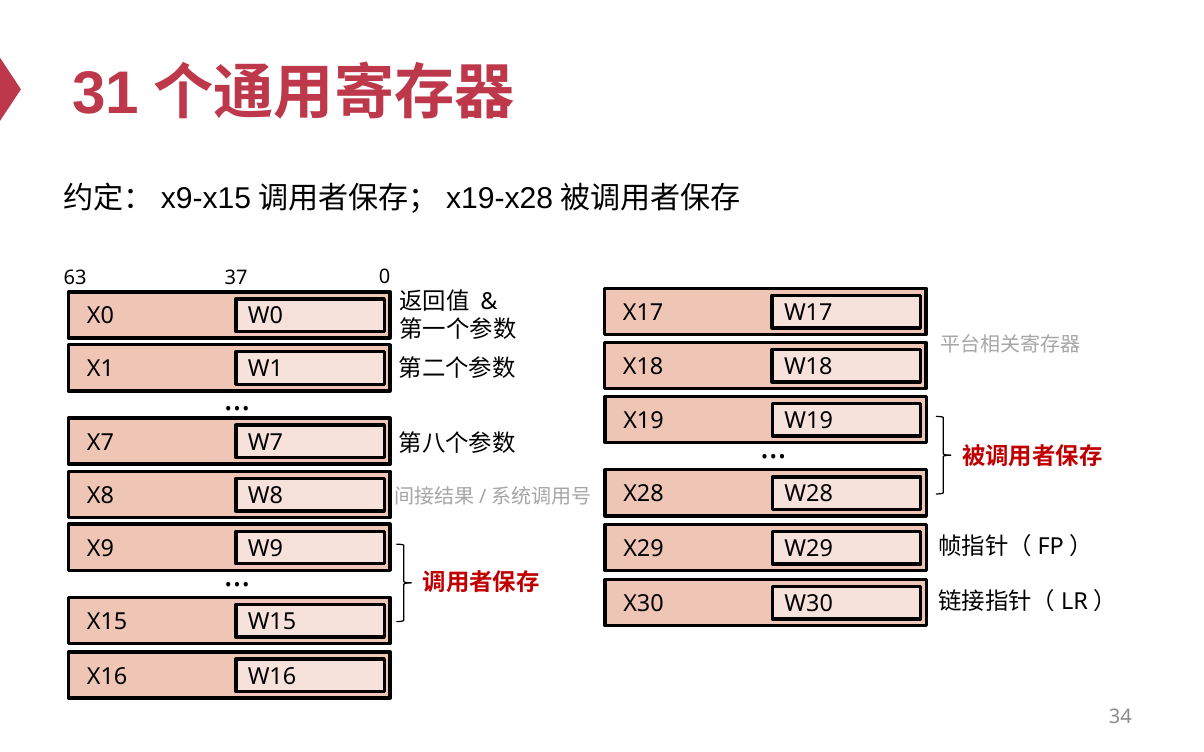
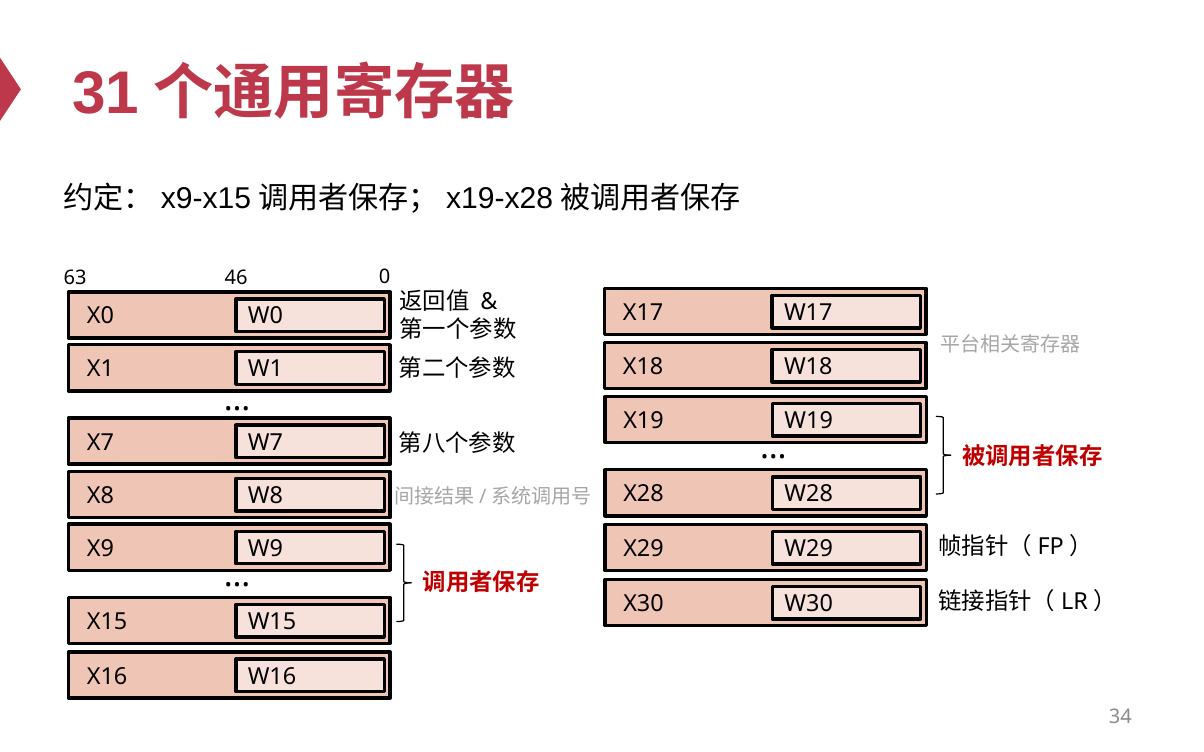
37: 37 -> 46
